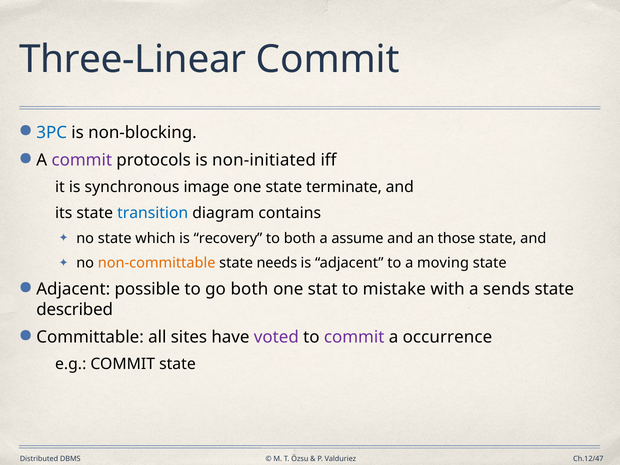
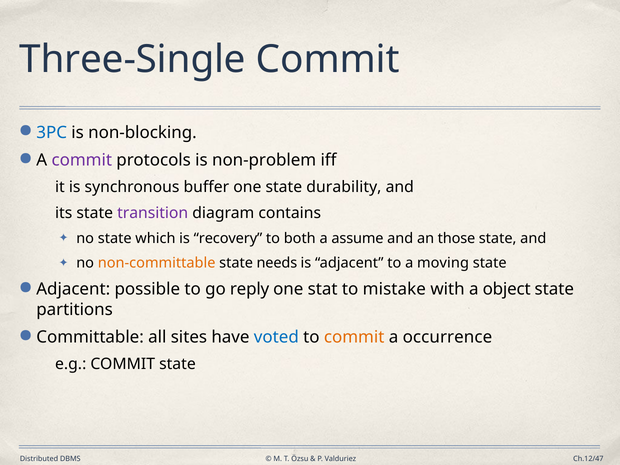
Three-Linear: Three-Linear -> Three-Single
non-initiated: non-initiated -> non-problem
image: image -> buffer
terminate: terminate -> durability
transition colour: blue -> purple
go both: both -> reply
sends: sends -> object
described: described -> partitions
voted colour: purple -> blue
commit at (354, 337) colour: purple -> orange
